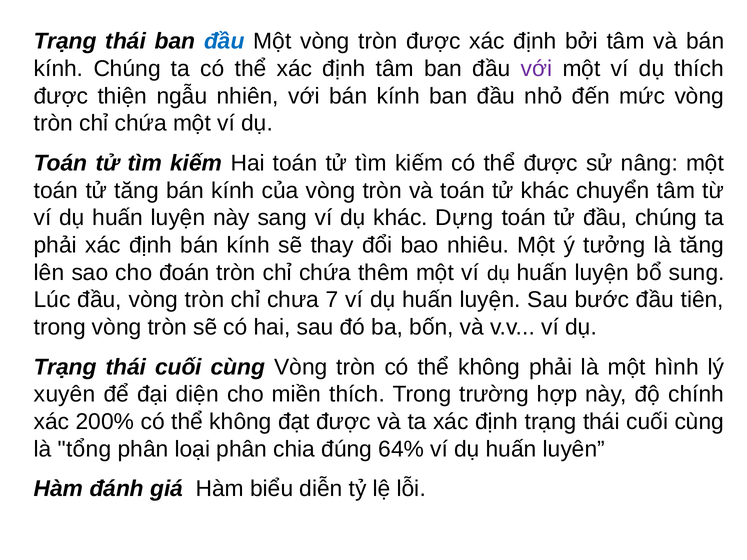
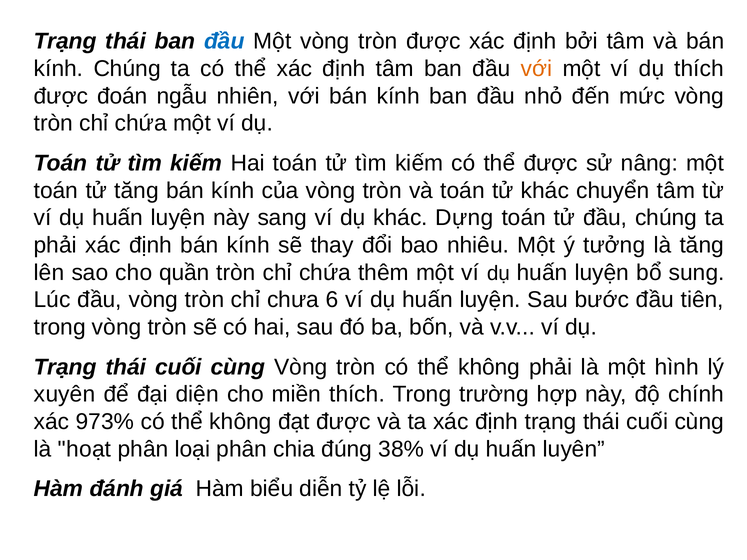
với at (536, 69) colour: purple -> orange
thiện: thiện -> đoán
đoán: đoán -> quần
7: 7 -> 6
200%: 200% -> 973%
tổng: tổng -> hoạt
64%: 64% -> 38%
